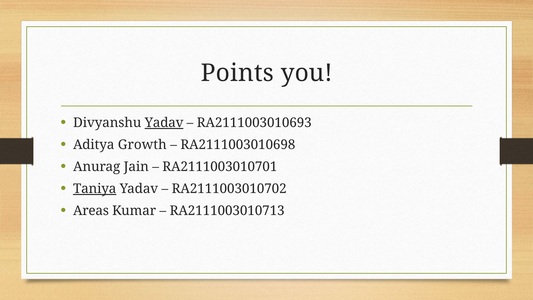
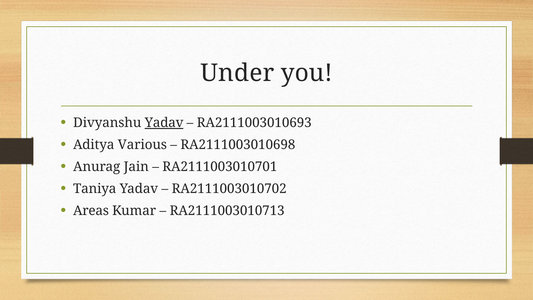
Points: Points -> Under
Growth: Growth -> Various
Taniya underline: present -> none
